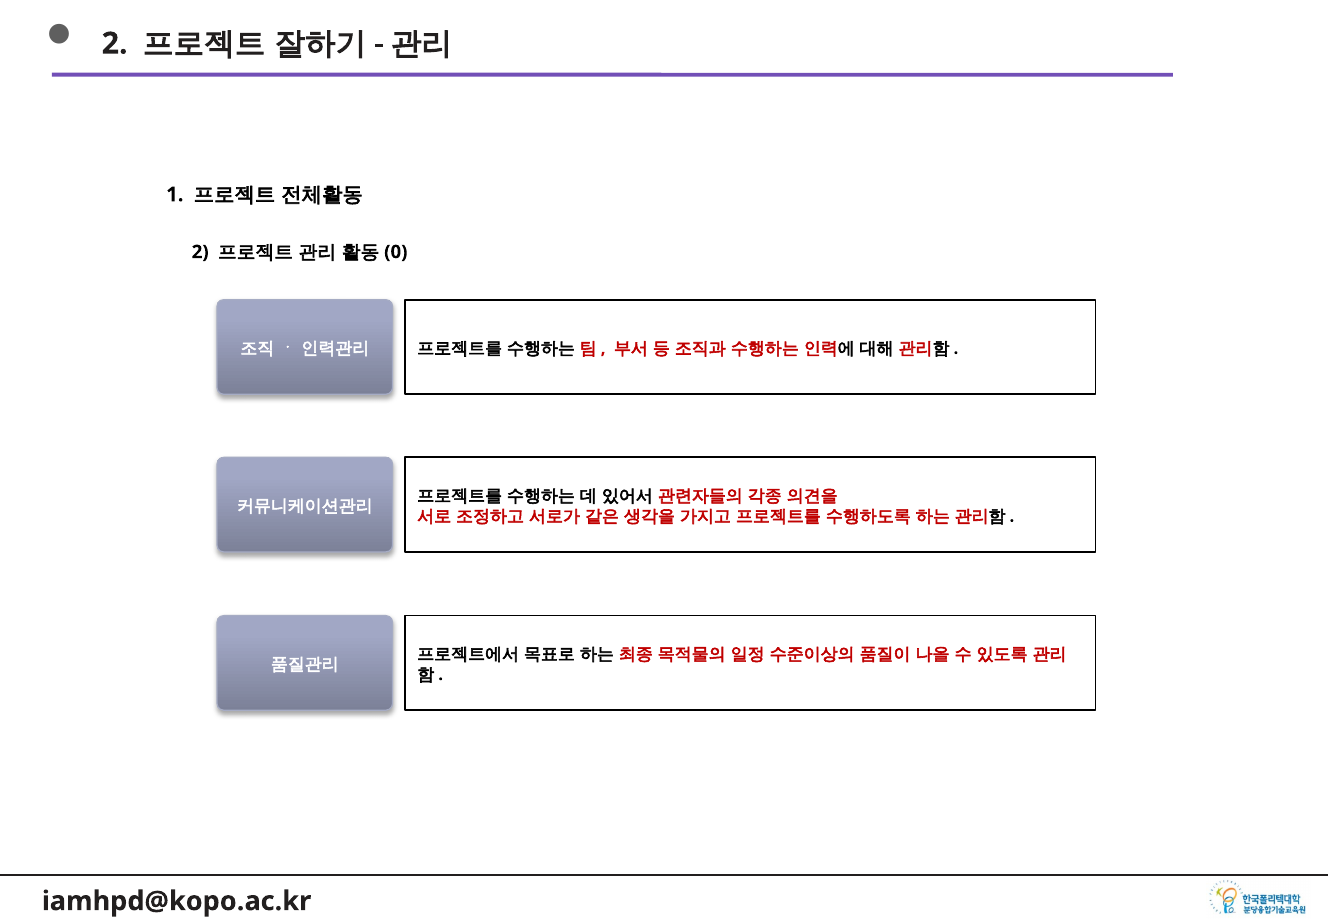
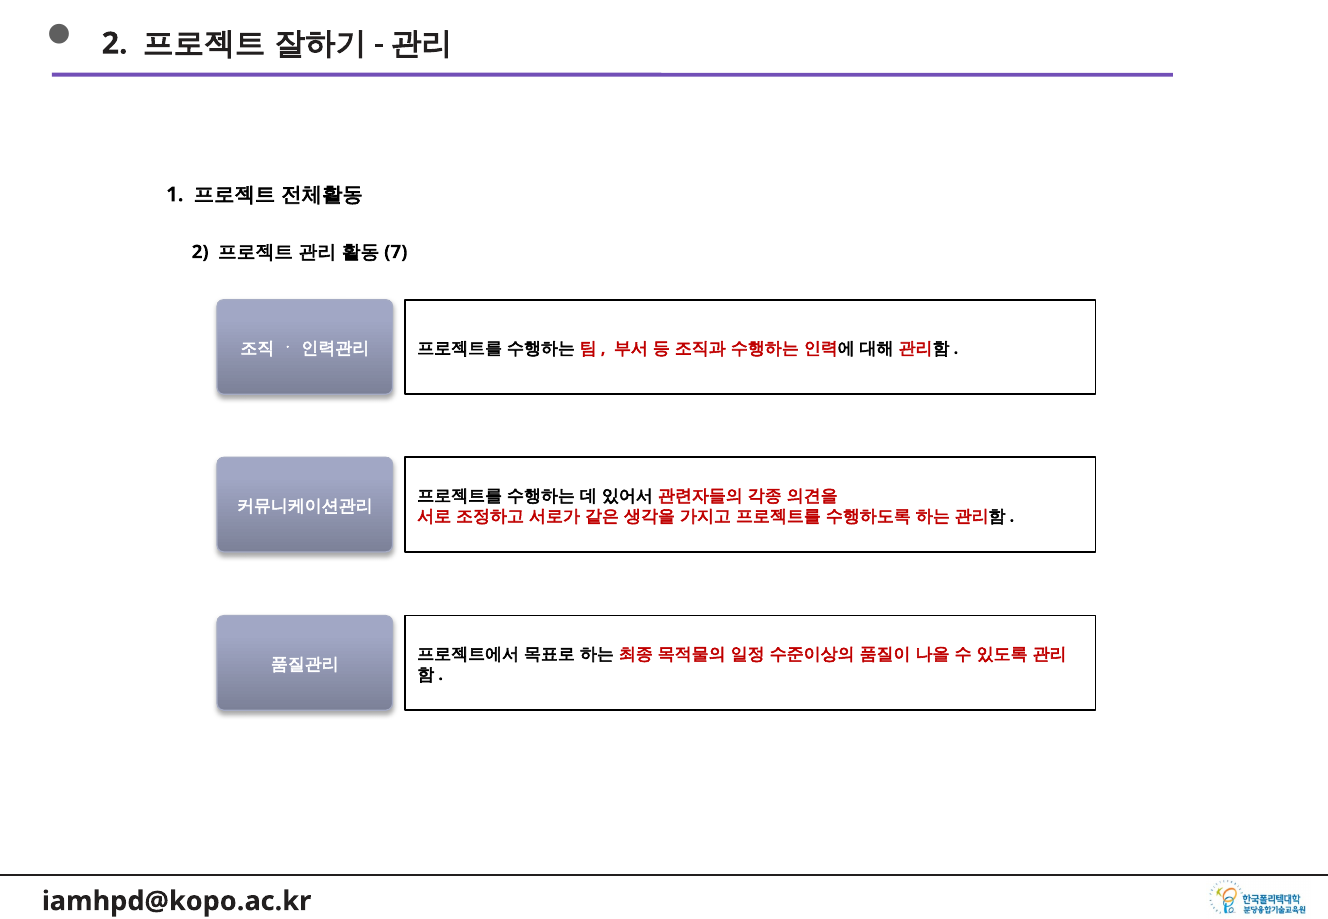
0: 0 -> 7
